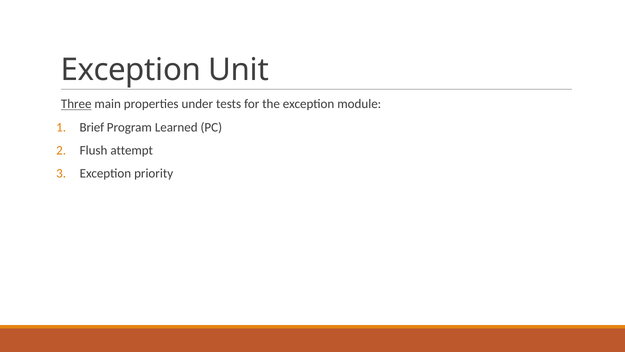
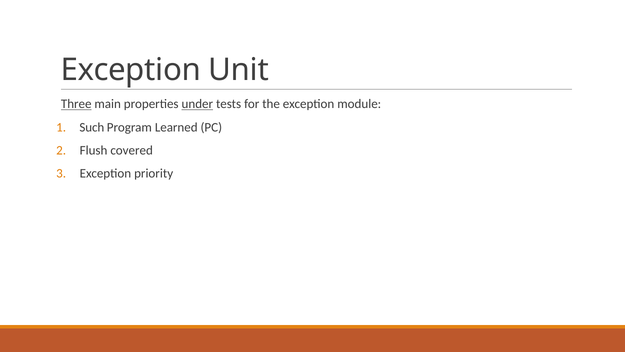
under underline: none -> present
Brief: Brief -> Such
attempt: attempt -> covered
